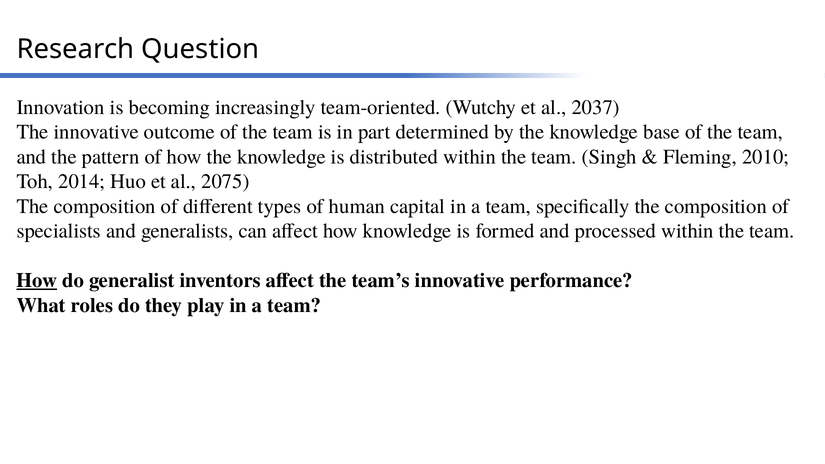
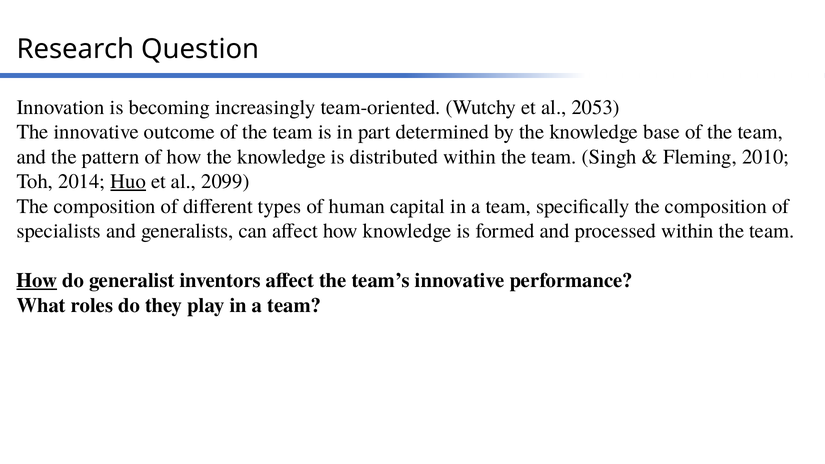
2037: 2037 -> 2053
Huo underline: none -> present
2075: 2075 -> 2099
